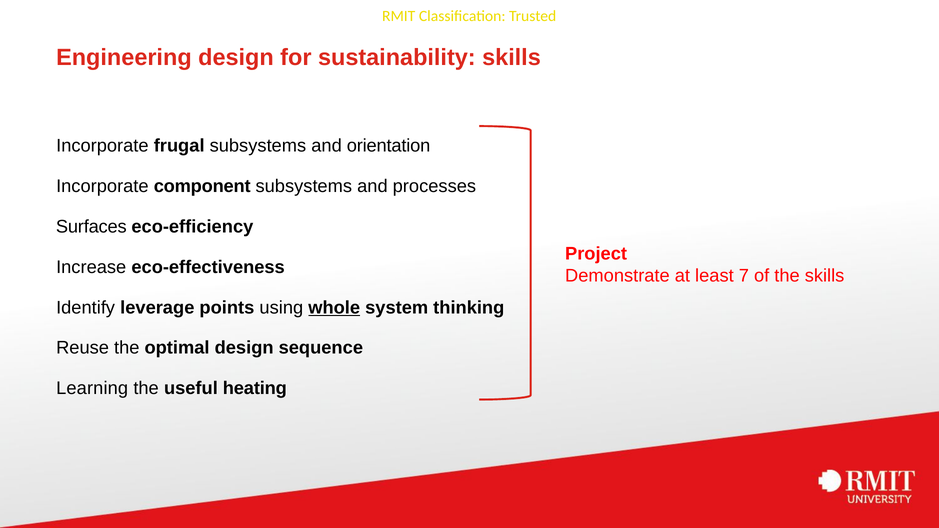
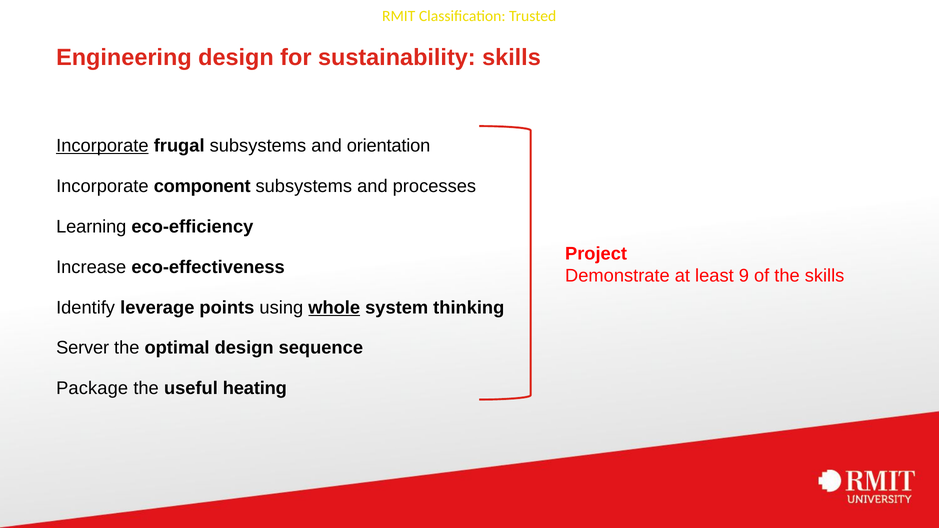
Incorporate at (102, 146) underline: none -> present
Surfaces: Surfaces -> Learning
7: 7 -> 9
Reuse: Reuse -> Server
Learning: Learning -> Package
